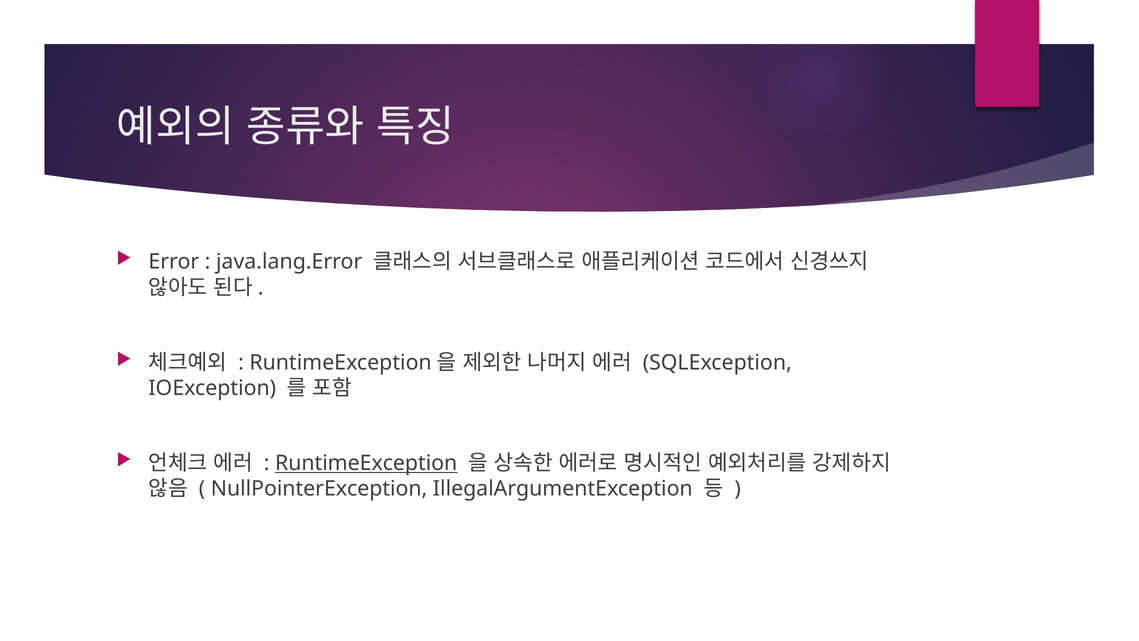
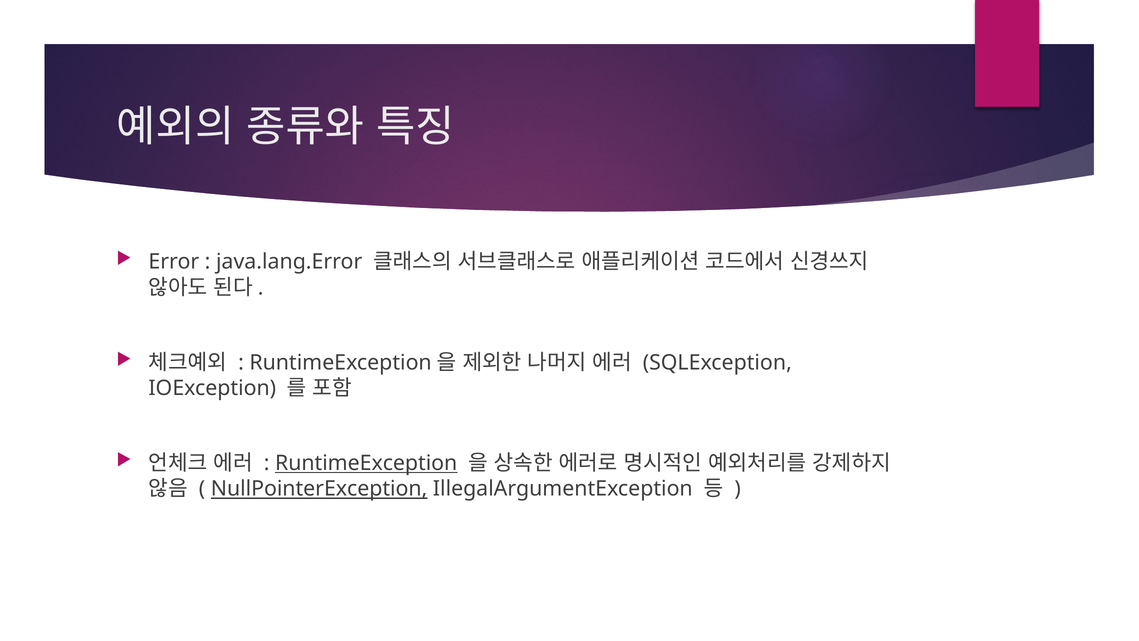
NullPointerException underline: none -> present
